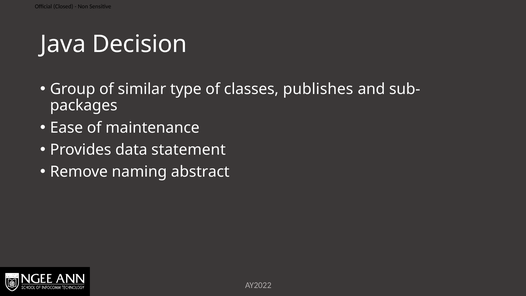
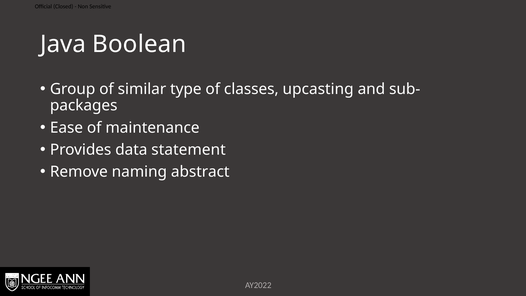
Decision: Decision -> Boolean
publishes: publishes -> upcasting
